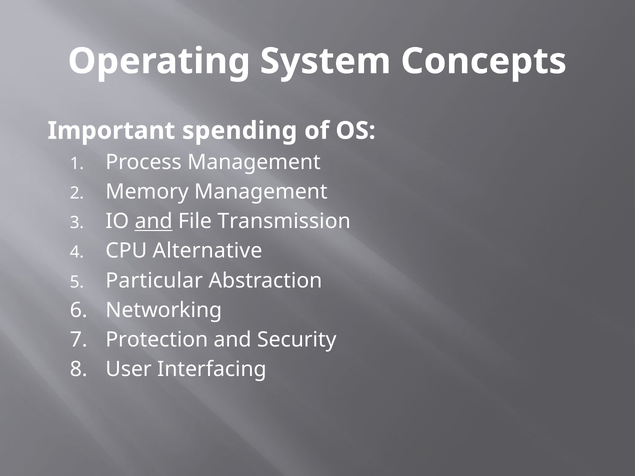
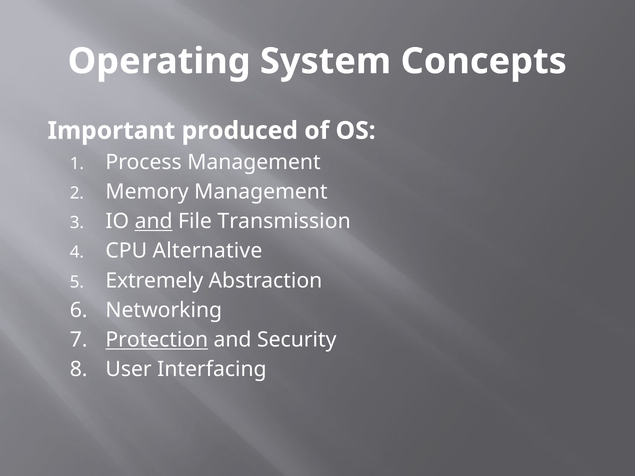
spending: spending -> produced
Particular: Particular -> Extremely
Protection underline: none -> present
